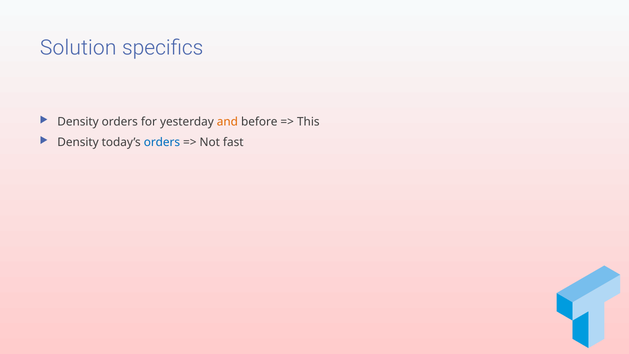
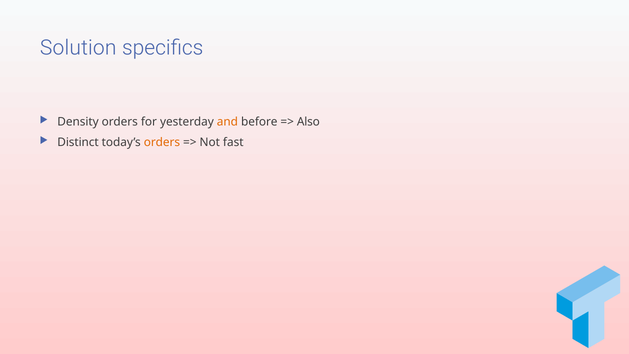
This: This -> Also
Density at (78, 142): Density -> Distinct
orders at (162, 142) colour: blue -> orange
